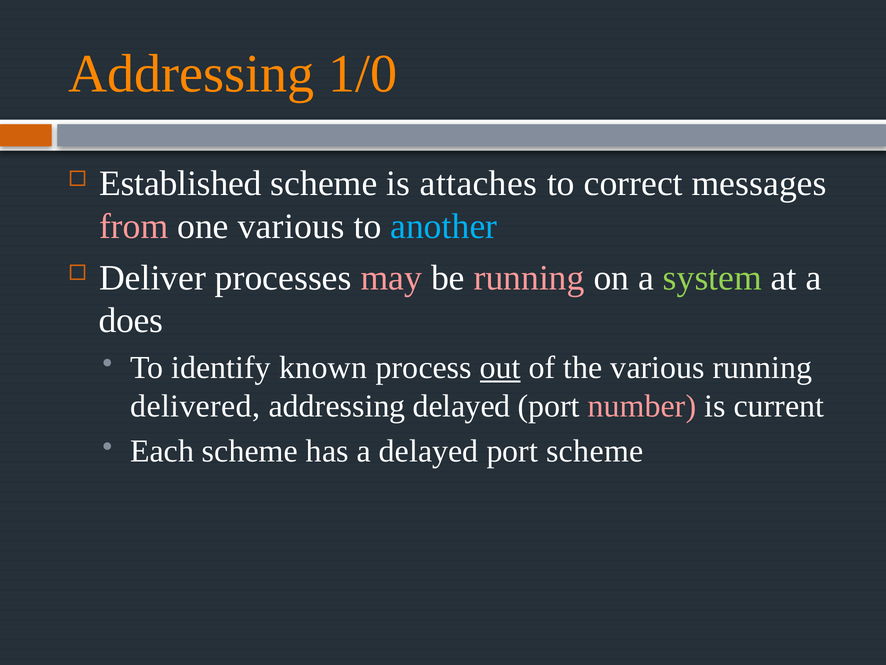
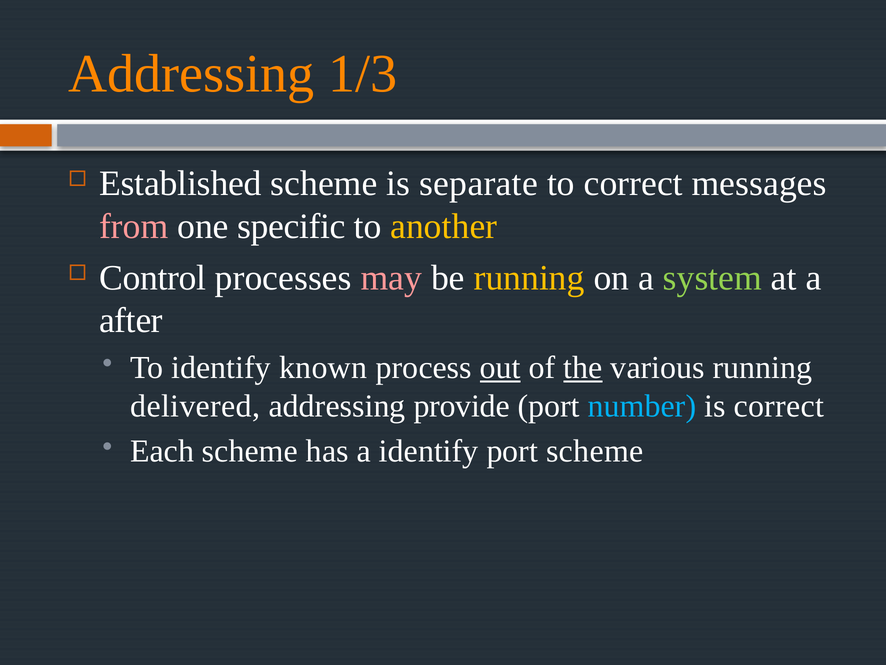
1/0: 1/0 -> 1/3
attaches: attaches -> separate
one various: various -> specific
another colour: light blue -> yellow
Deliver: Deliver -> Control
running at (529, 278) colour: pink -> yellow
does: does -> after
the underline: none -> present
addressing delayed: delayed -> provide
number colour: pink -> light blue
is current: current -> correct
a delayed: delayed -> identify
